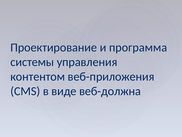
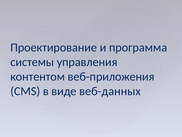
веб-должна: веб-должна -> веб-данных
